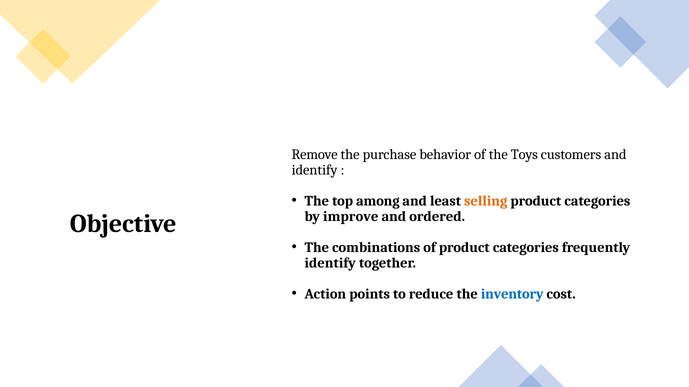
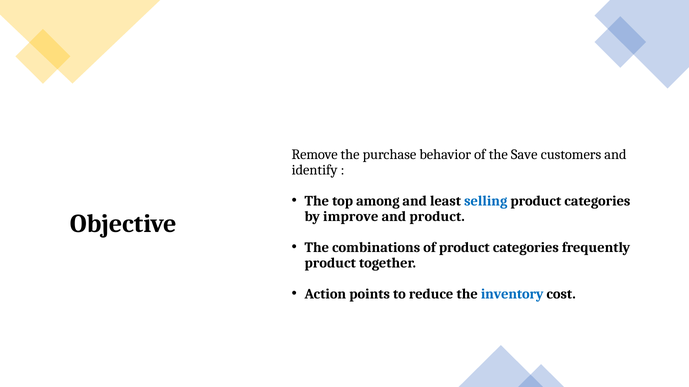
Toys: Toys -> Save
selling colour: orange -> blue
and ordered: ordered -> product
identify at (330, 263): identify -> product
